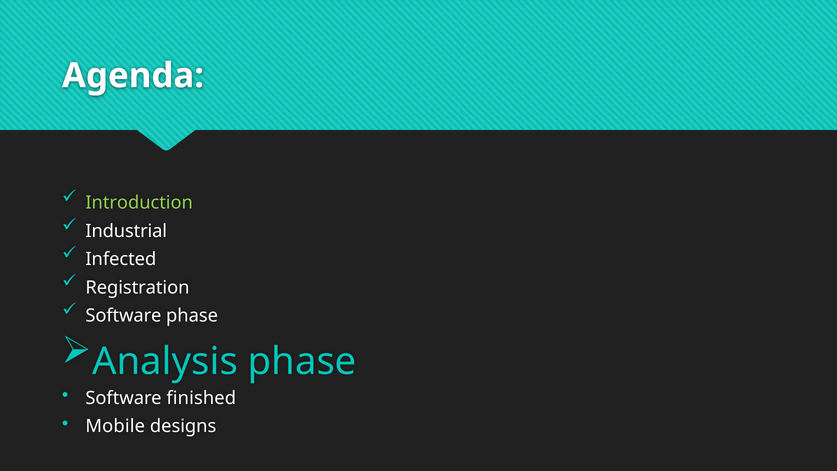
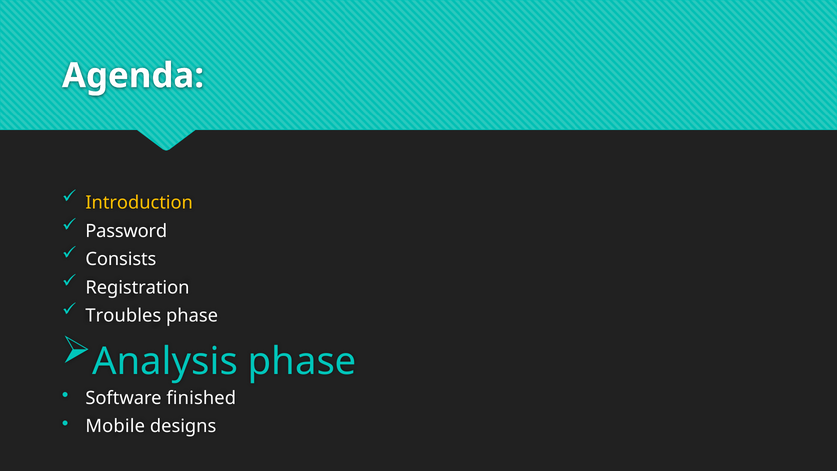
Introduction colour: light green -> yellow
Industrial: Industrial -> Password
Infected: Infected -> Consists
Software at (123, 316): Software -> Troubles
